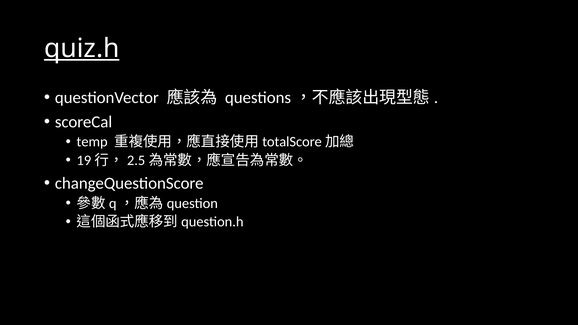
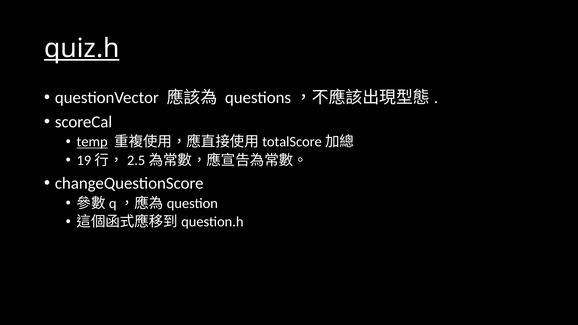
temp underline: none -> present
